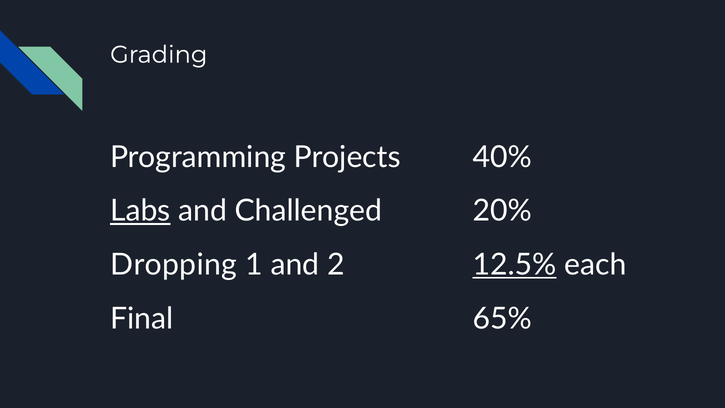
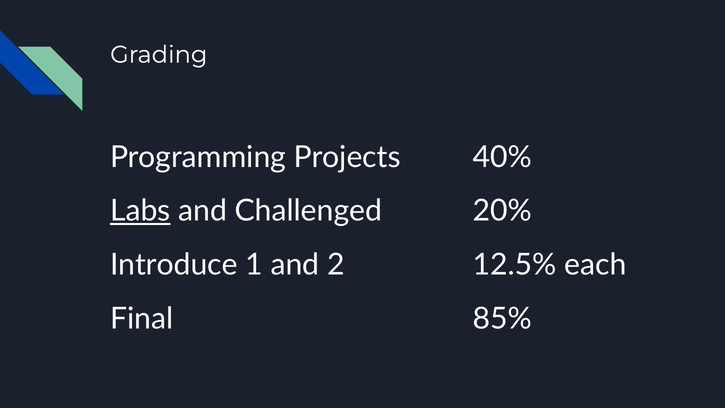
Dropping: Dropping -> Introduce
12.5% underline: present -> none
65%: 65% -> 85%
